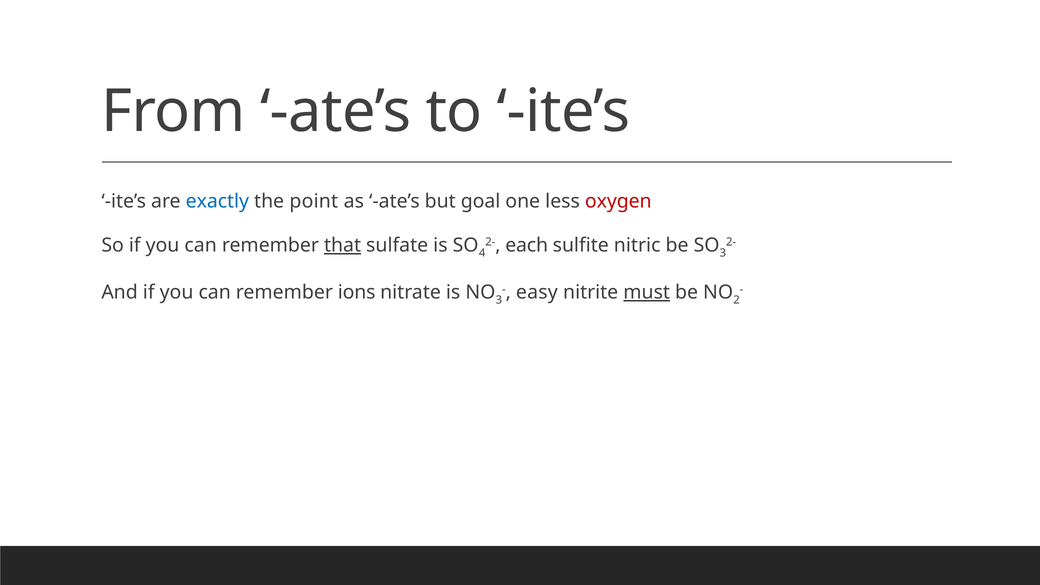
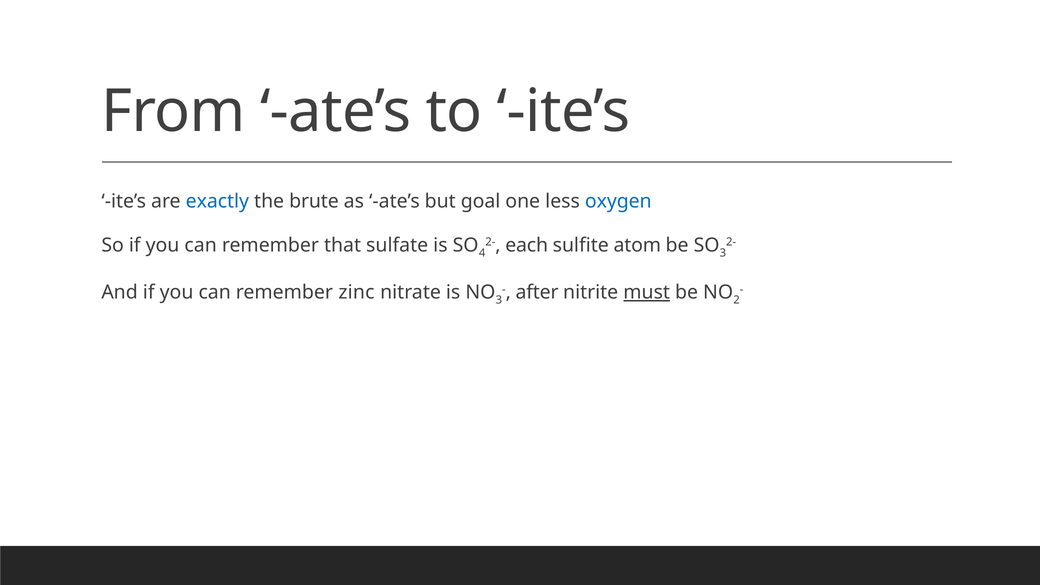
point: point -> brute
oxygen colour: red -> blue
that underline: present -> none
nitric: nitric -> atom
ions: ions -> zinc
easy: easy -> after
